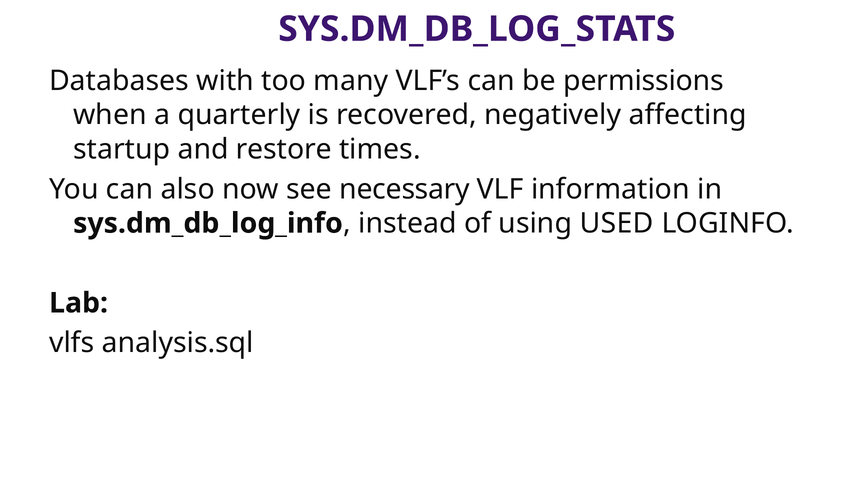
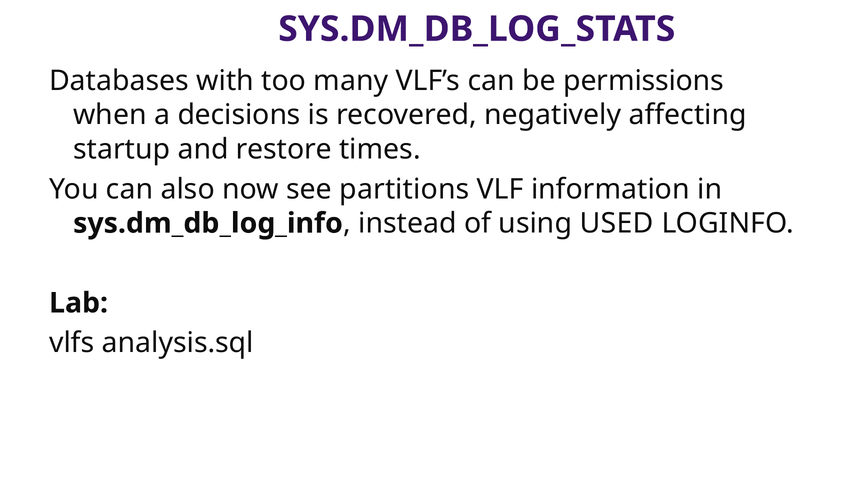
quarterly: quarterly -> decisions
necessary: necessary -> partitions
